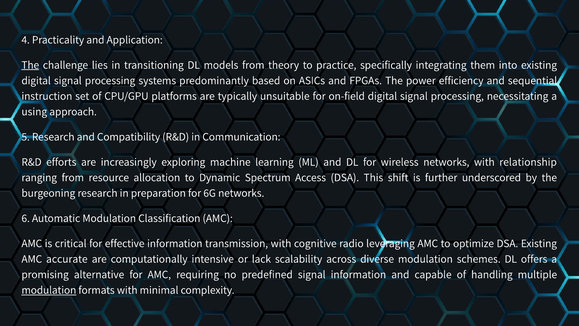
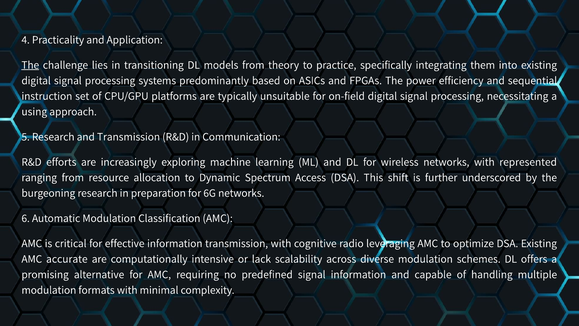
and Compatibility: Compatibility -> Transmission
relationship: relationship -> represented
modulation at (49, 290) underline: present -> none
